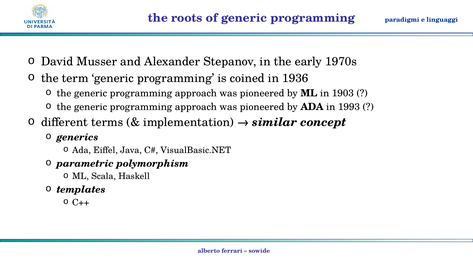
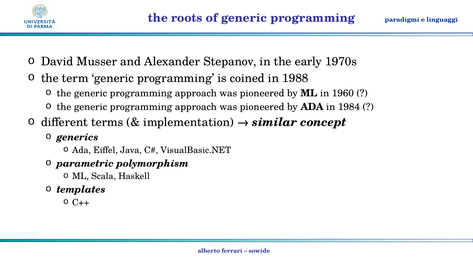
1936: 1936 -> 1988
1903: 1903 -> 1960
1993: 1993 -> 1984
